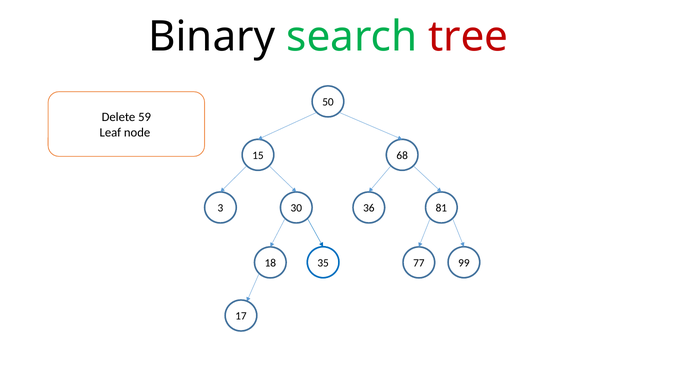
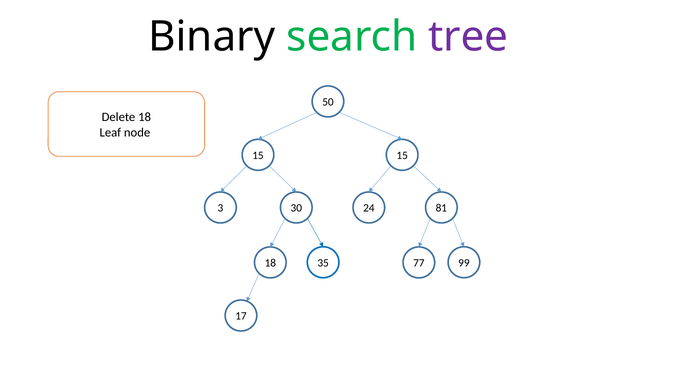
tree colour: red -> purple
Delete 59: 59 -> 18
15 68: 68 -> 15
36: 36 -> 24
